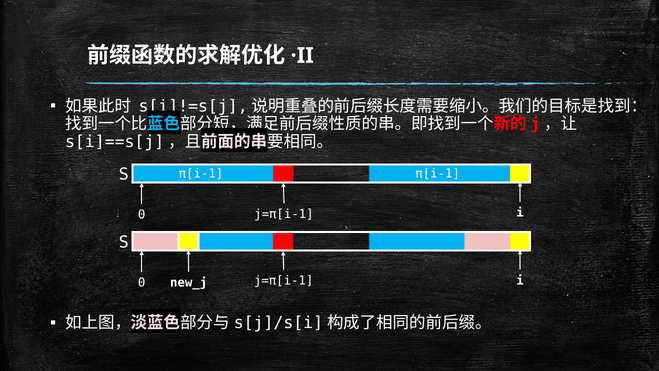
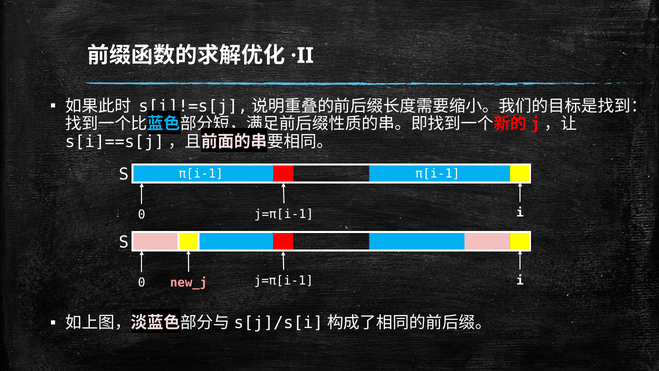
new_j colour: white -> pink
